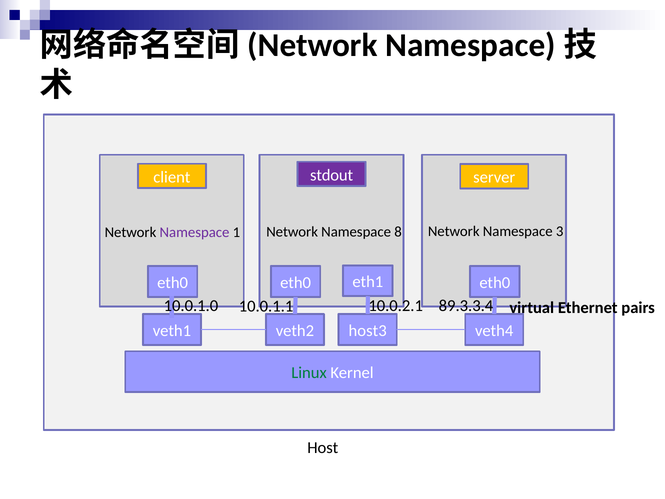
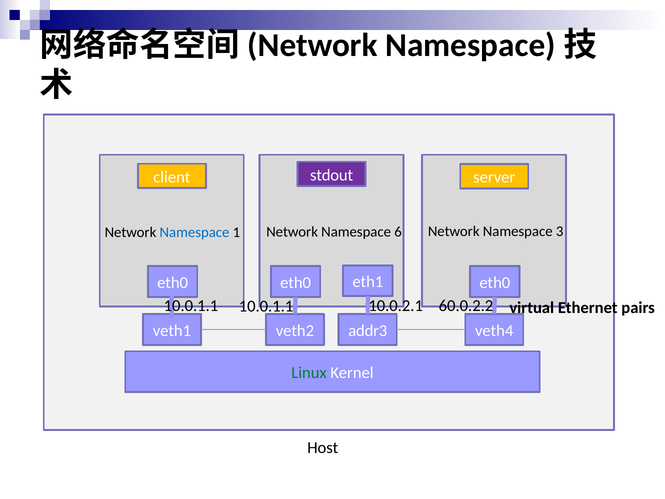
Namespace at (194, 232) colour: purple -> blue
8: 8 -> 6
10.0.1.0 at (191, 305): 10.0.1.0 -> 10.0.1.1
89.3.3.4: 89.3.3.4 -> 60.0.2.2
host3: host3 -> addr3
